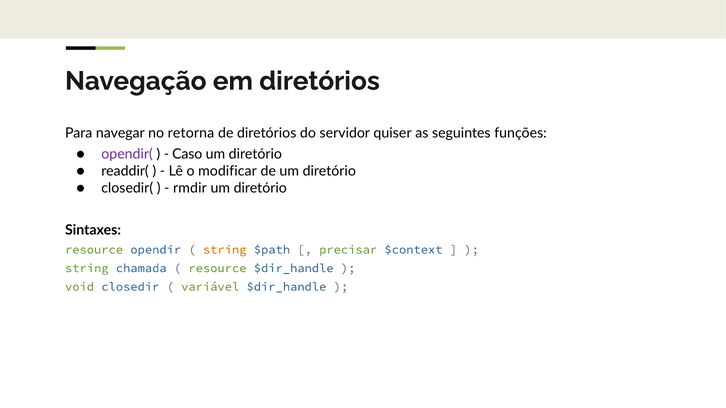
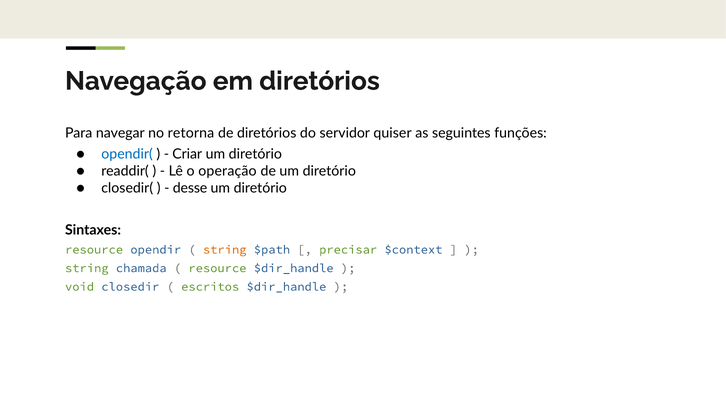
opendir( colour: purple -> blue
Caso: Caso -> Criar
modificar: modificar -> operação
rmdir: rmdir -> desse
variável: variável -> escritos
